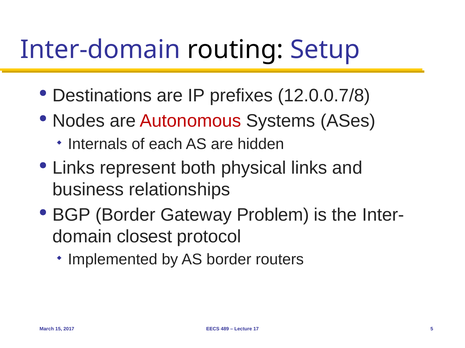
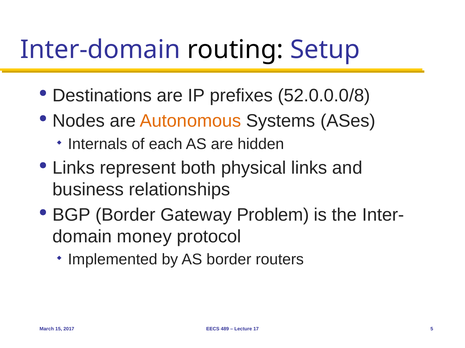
12.0.0.7/8: 12.0.0.7/8 -> 52.0.0.0/8
Autonomous colour: red -> orange
closest: closest -> money
